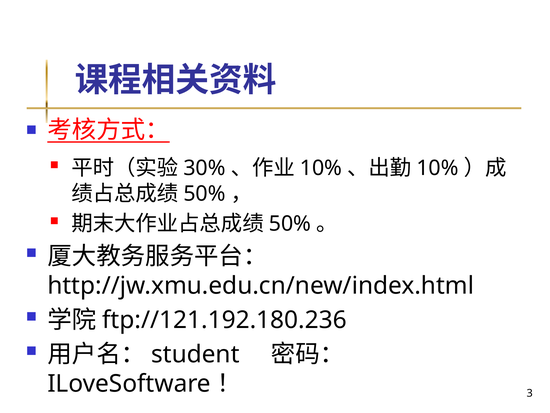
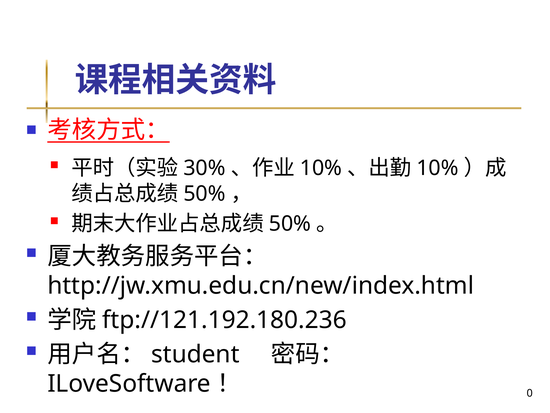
3: 3 -> 0
